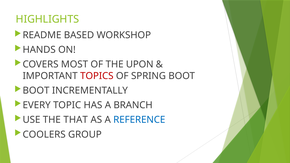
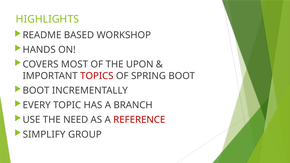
THAT: THAT -> NEED
REFERENCE colour: blue -> red
COOLERS: COOLERS -> SIMPLIFY
